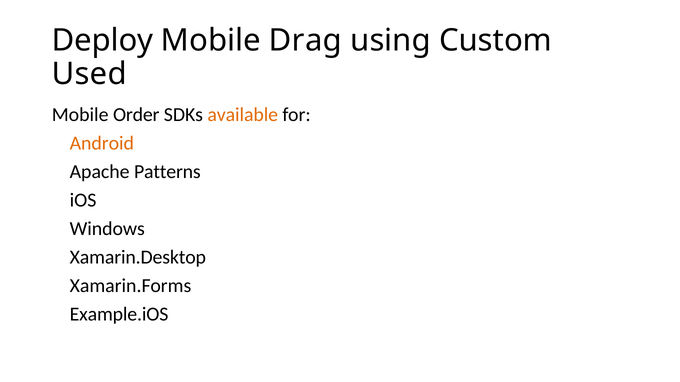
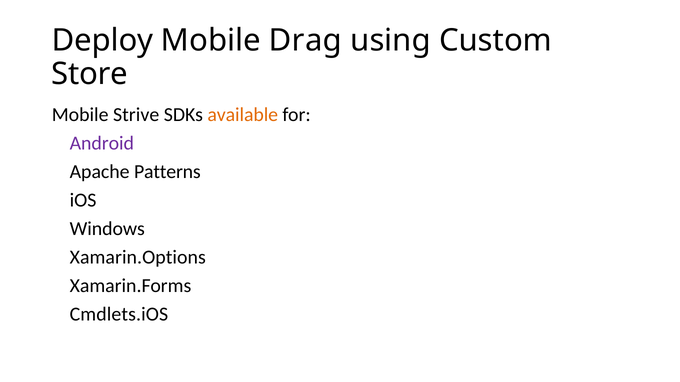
Used: Used -> Store
Order: Order -> Strive
Android colour: orange -> purple
Xamarin.Desktop: Xamarin.Desktop -> Xamarin.Options
Example.iOS: Example.iOS -> Cmdlets.iOS
